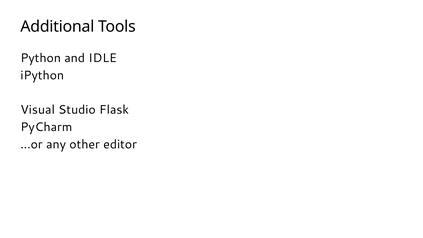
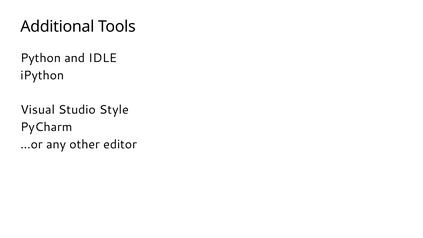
Flask: Flask -> Style
